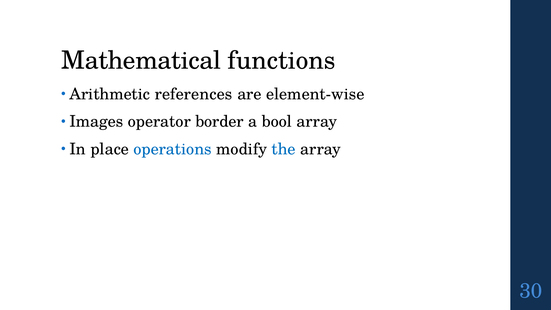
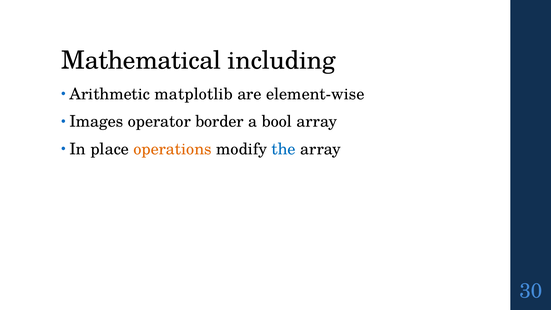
functions: functions -> including
references: references -> matplotlib
operations colour: blue -> orange
